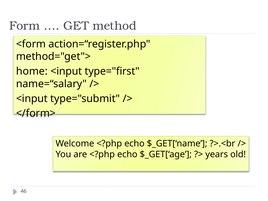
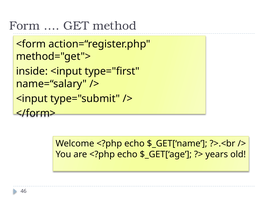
home: home -> inside
